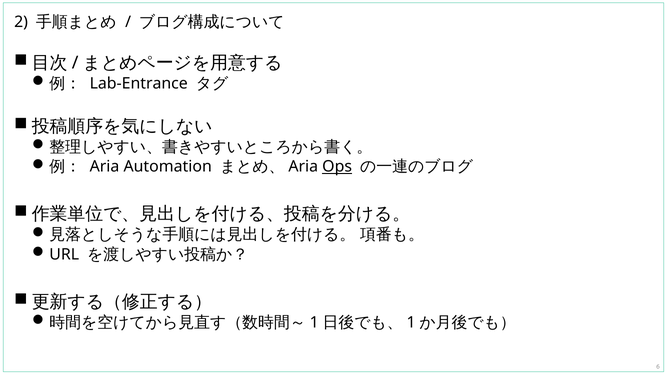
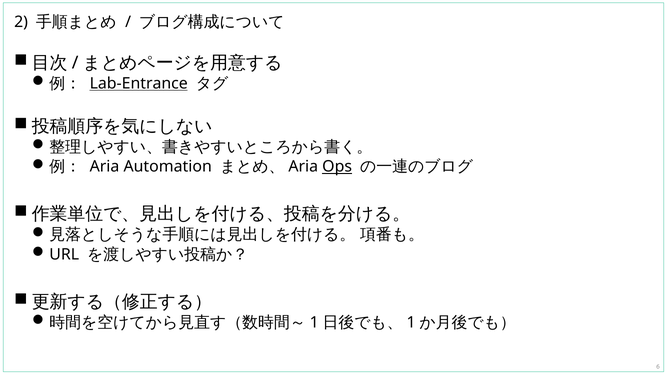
Lab-Entrance underline: none -> present
